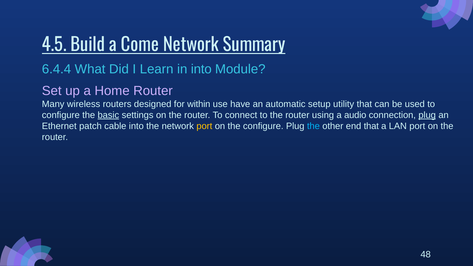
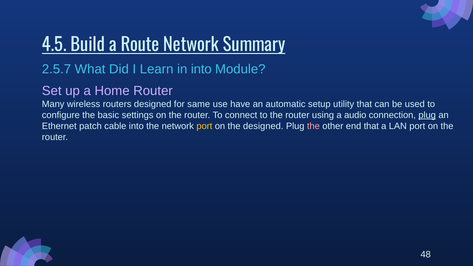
Come: Come -> Route
6.4.4: 6.4.4 -> 2.5.7
within: within -> same
basic underline: present -> none
the configure: configure -> designed
the at (313, 126) colour: light blue -> pink
